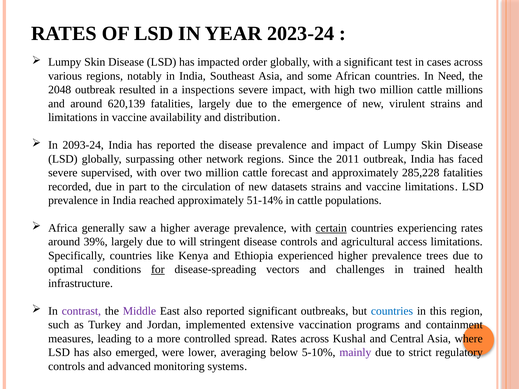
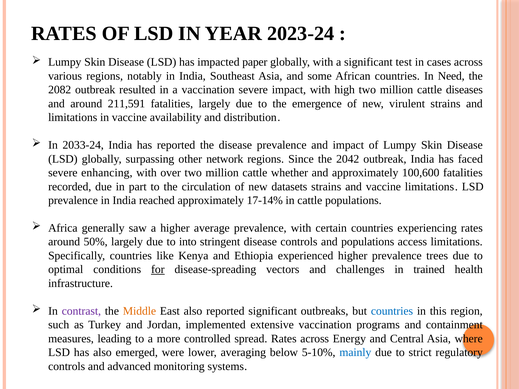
order: order -> paper
2048: 2048 -> 2082
a inspections: inspections -> vaccination
millions: millions -> diseases
620,139: 620,139 -> 211,591
2093-24: 2093-24 -> 2033-24
2011: 2011 -> 2042
supervised: supervised -> enhancing
forecast: forecast -> whether
285,228: 285,228 -> 100,600
51-14%: 51-14% -> 17-14%
certain underline: present -> none
39%: 39% -> 50%
will: will -> into
and agricultural: agricultural -> populations
Middle colour: purple -> orange
Kushal: Kushal -> Energy
mainly colour: purple -> blue
